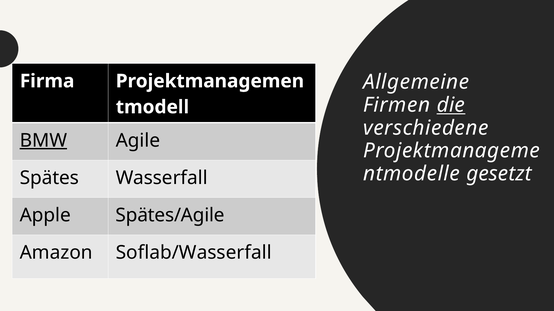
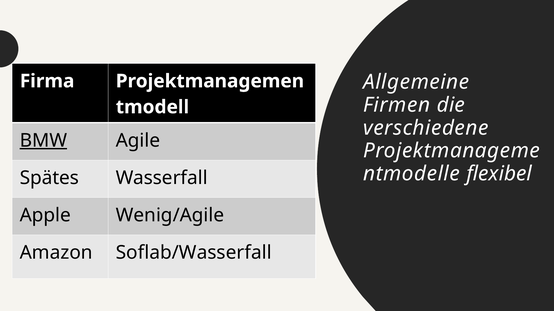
die underline: present -> none
gesetzt: gesetzt -> flexibel
Spätes/Agile: Spätes/Agile -> Wenig/Agile
